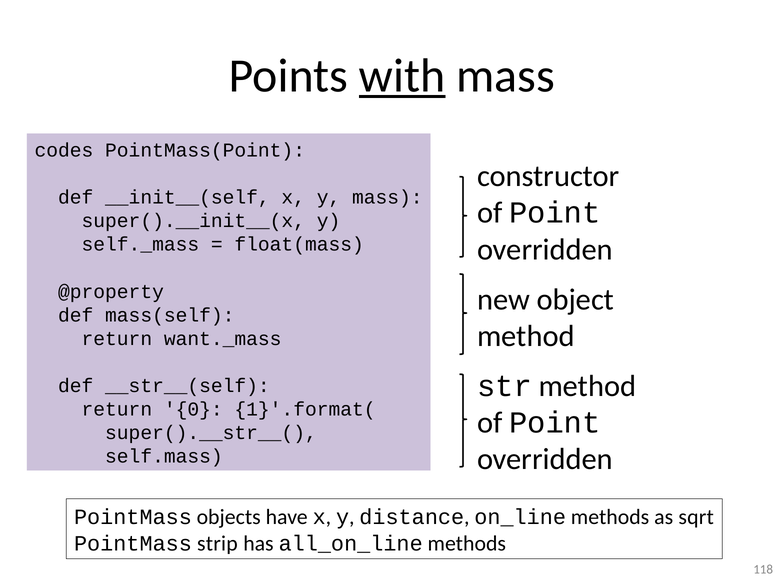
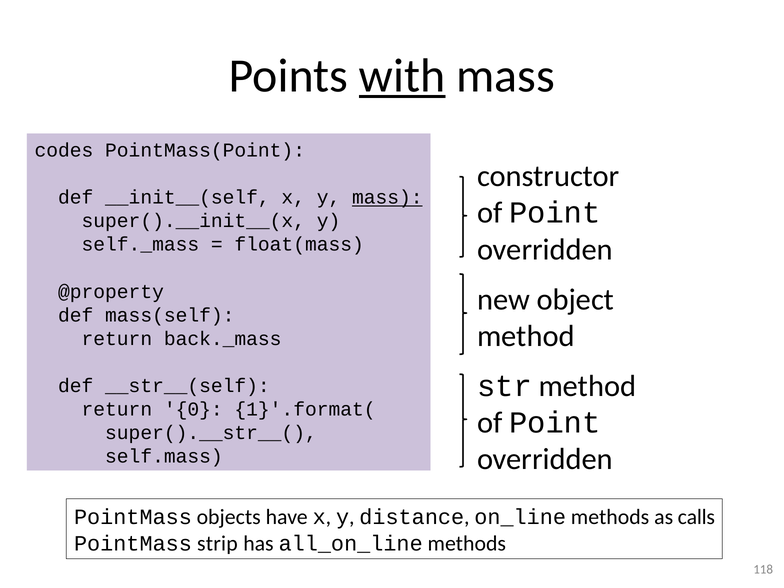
mass at (387, 197) underline: none -> present
want._mass: want._mass -> back._mass
sqrt: sqrt -> calls
